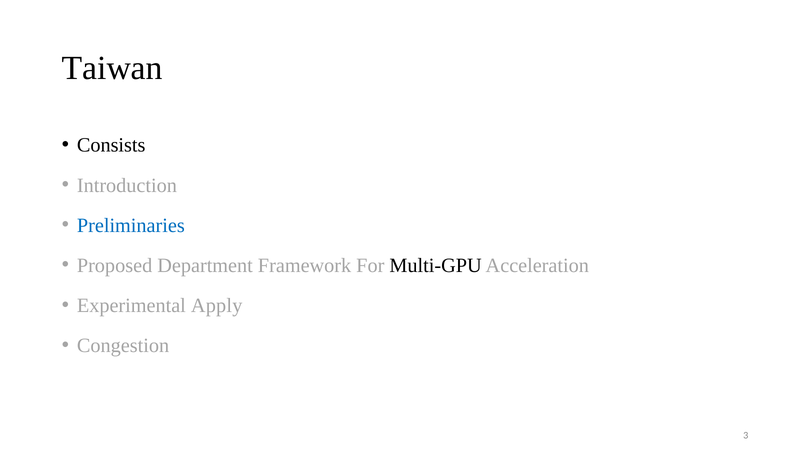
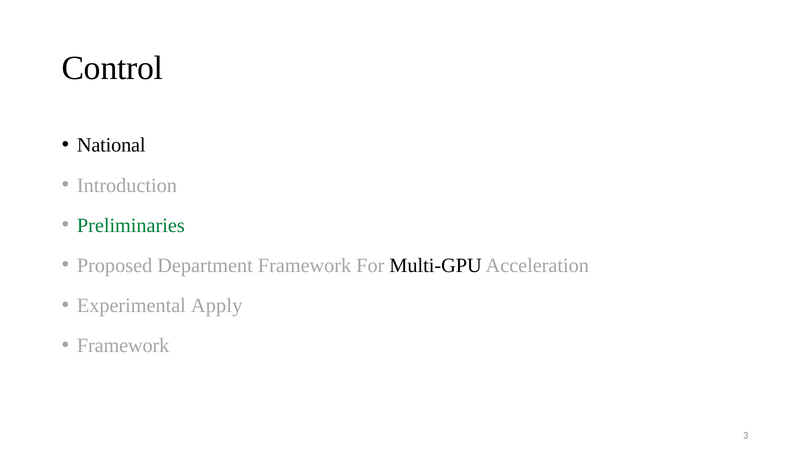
Taiwan: Taiwan -> Control
Consists: Consists -> National
Preliminaries colour: blue -> green
Congestion at (123, 345): Congestion -> Framework
